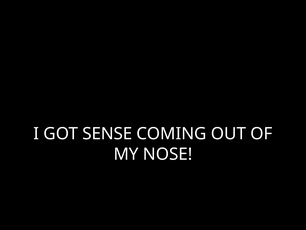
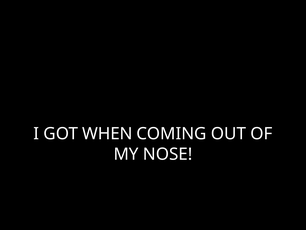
SENSE: SENSE -> WHEN
